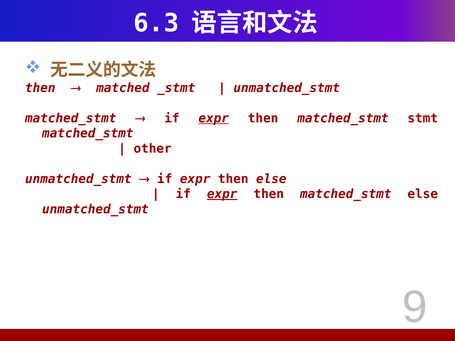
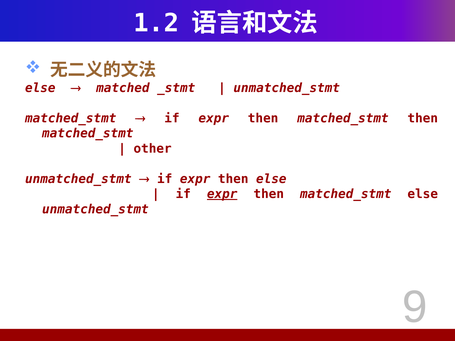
6.3: 6.3 -> 1.2
then at (40, 88): then -> else
expr at (214, 118) underline: present -> none
matched_stmt stmt: stmt -> then
